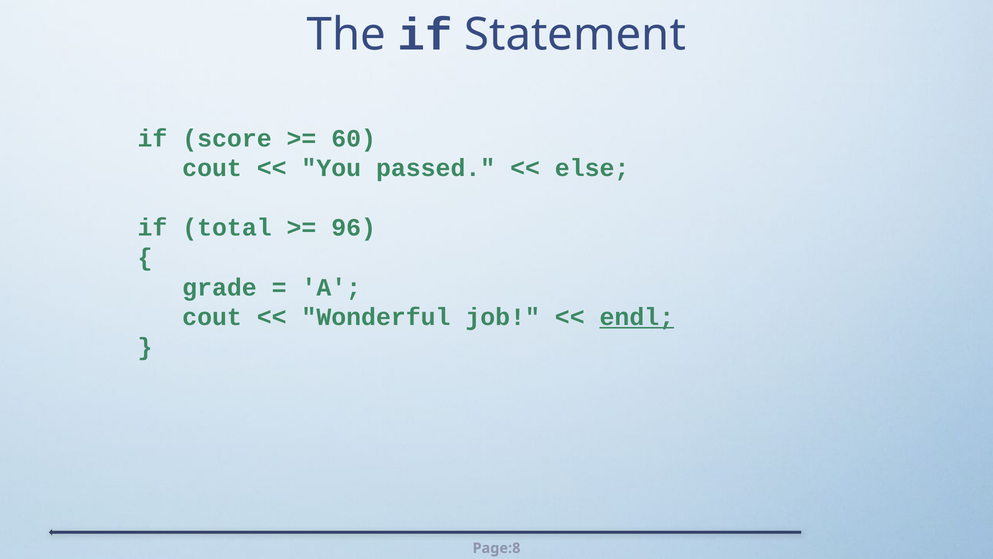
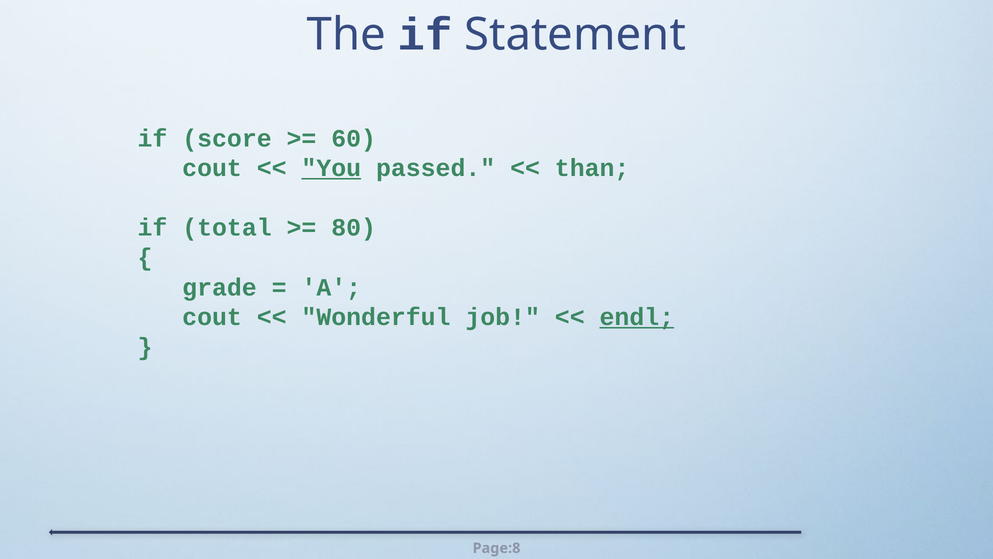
You underline: none -> present
else: else -> than
96: 96 -> 80
